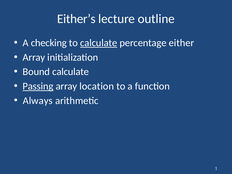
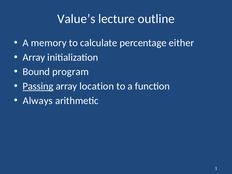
Either’s: Either’s -> Value’s
checking: checking -> memory
calculate at (99, 43) underline: present -> none
Bound calculate: calculate -> program
